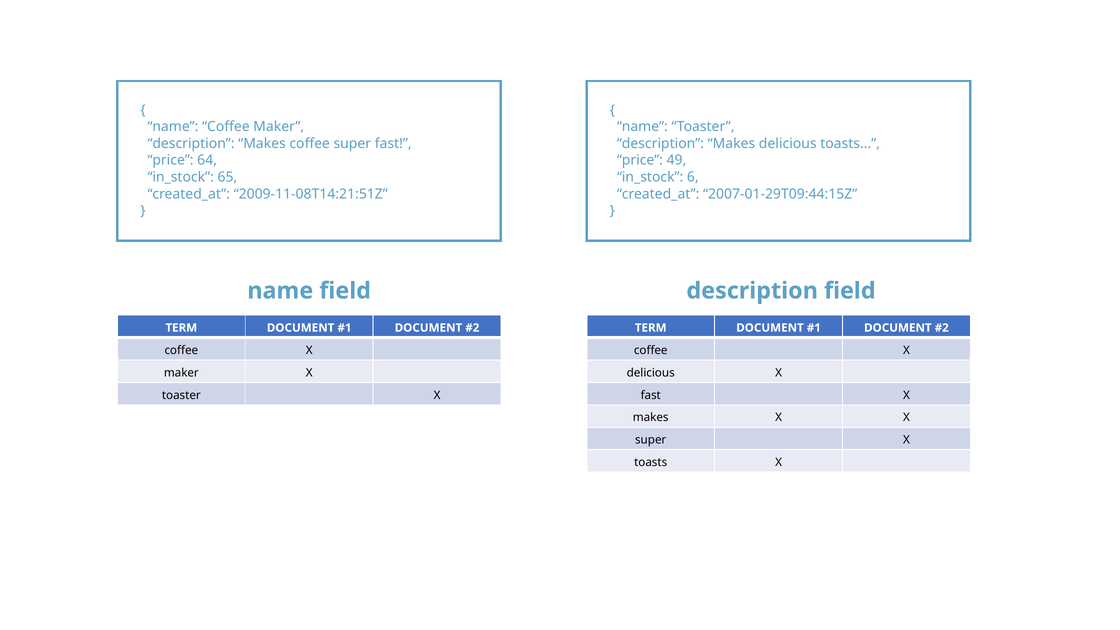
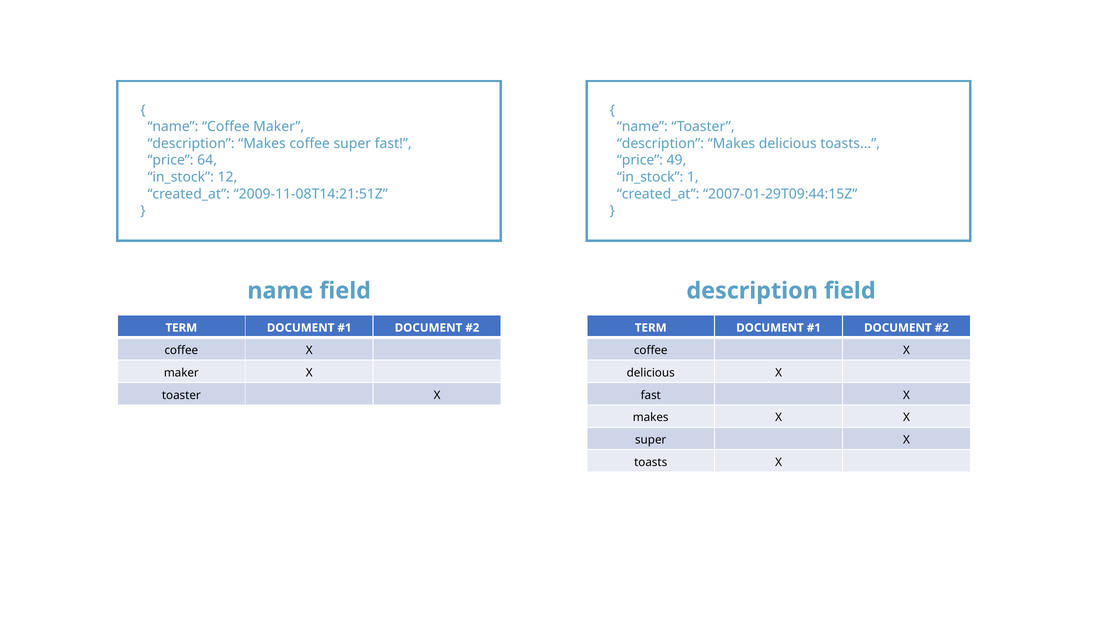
65: 65 -> 12
6: 6 -> 1
